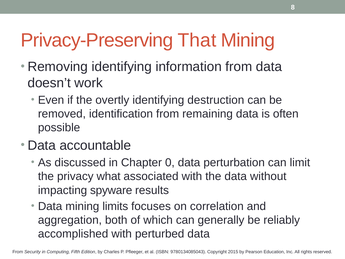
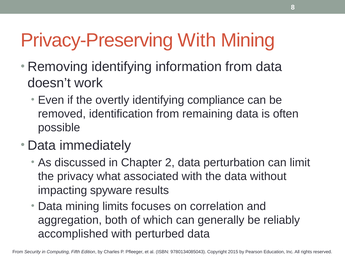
Privacy-Preserving That: That -> With
destruction: destruction -> compliance
accountable: accountable -> immediately
0: 0 -> 2
